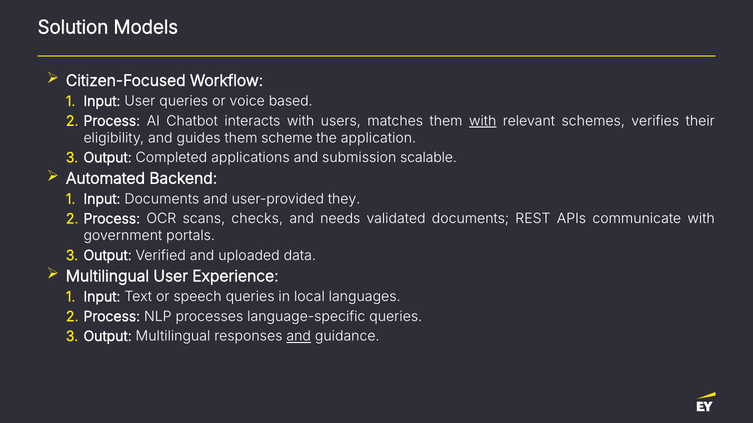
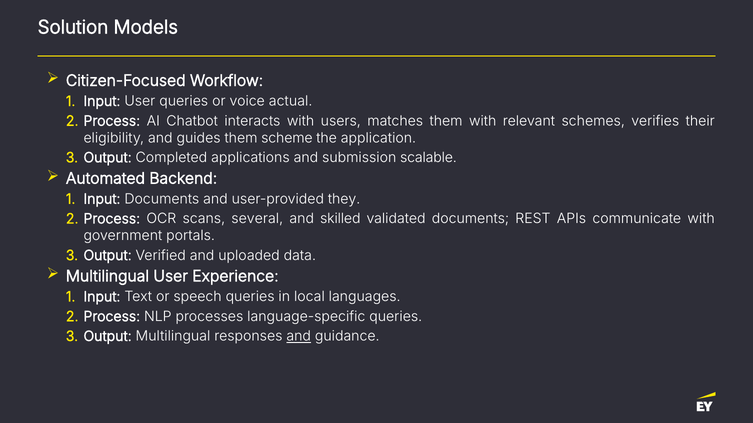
based: based -> actual
with at (483, 121) underline: present -> none
checks: checks -> several
needs: needs -> skilled
